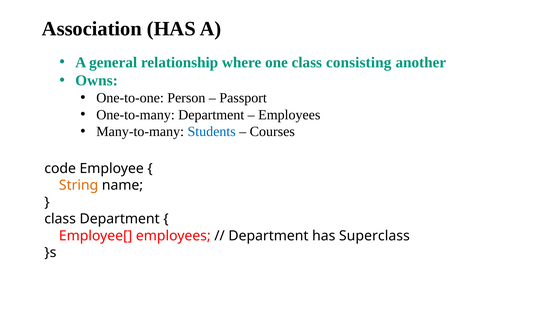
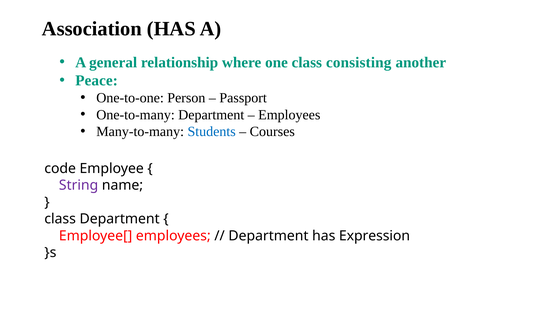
Owns: Owns -> Peace
String colour: orange -> purple
Superclass: Superclass -> Expression
